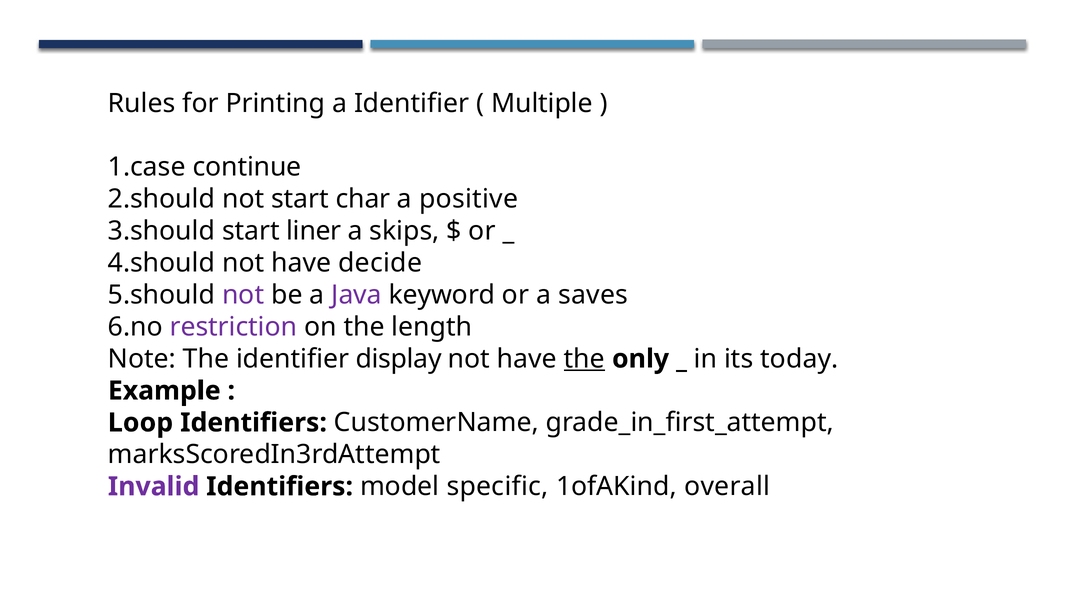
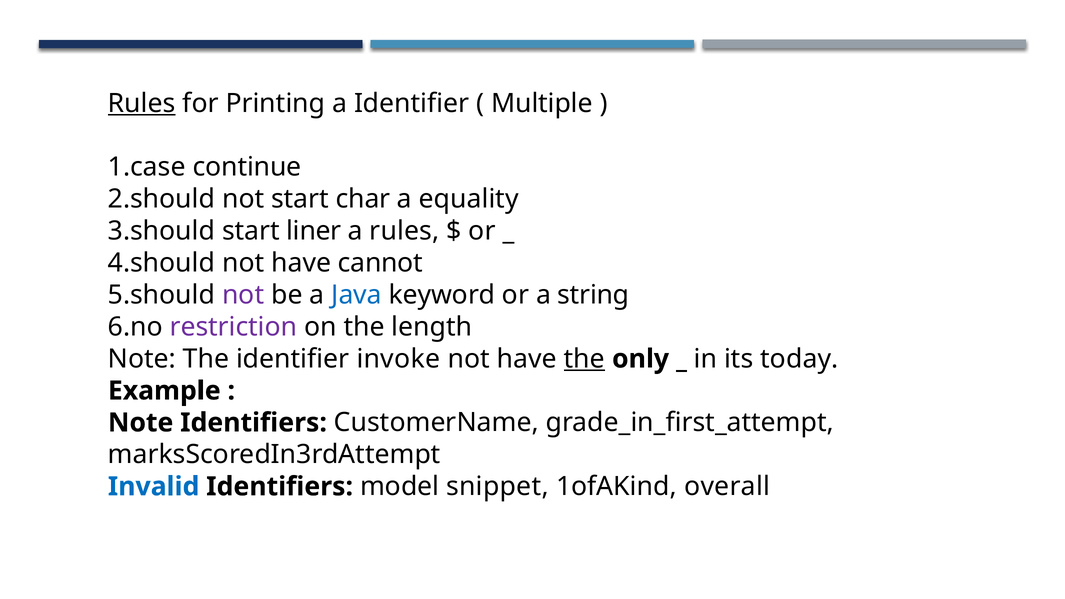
Rules at (142, 103) underline: none -> present
positive: positive -> equality
a skips: skips -> rules
decide: decide -> cannot
Java colour: purple -> blue
saves: saves -> string
display: display -> invoke
Loop at (141, 423): Loop -> Note
Invalid colour: purple -> blue
specific: specific -> snippet
